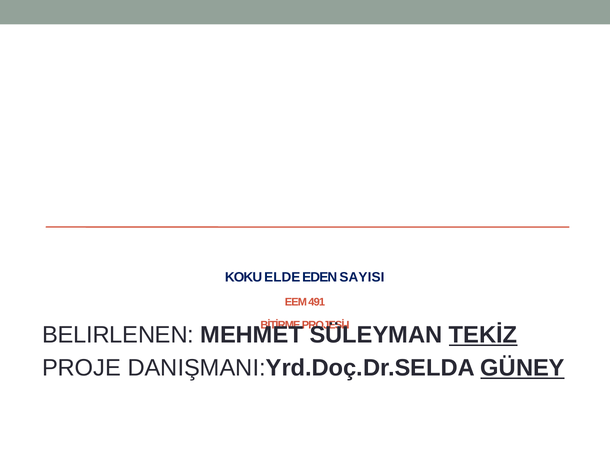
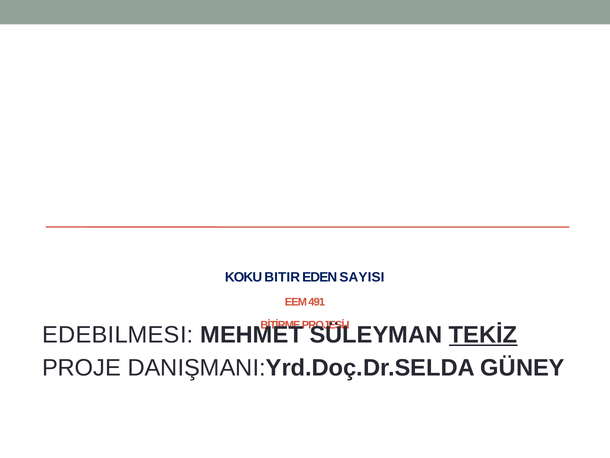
ELDE: ELDE -> BITIR
BELIRLENEN: BELIRLENEN -> EDEBILMESI
GÜNEY underline: present -> none
